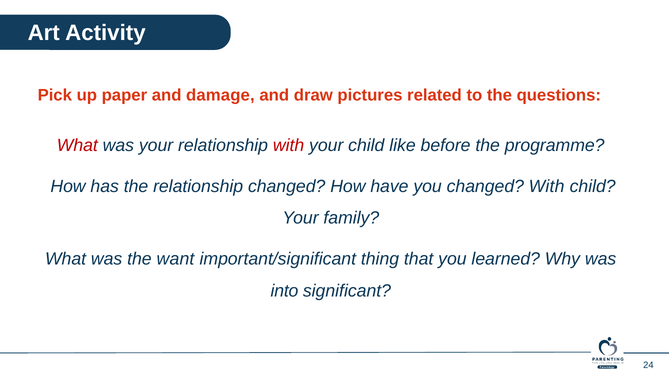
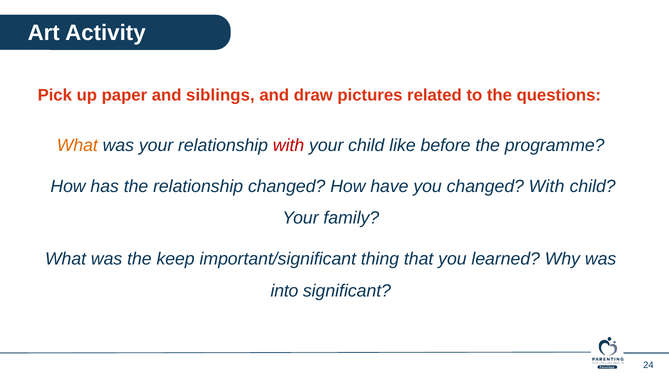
damage: damage -> siblings
What at (77, 145) colour: red -> orange
want: want -> keep
